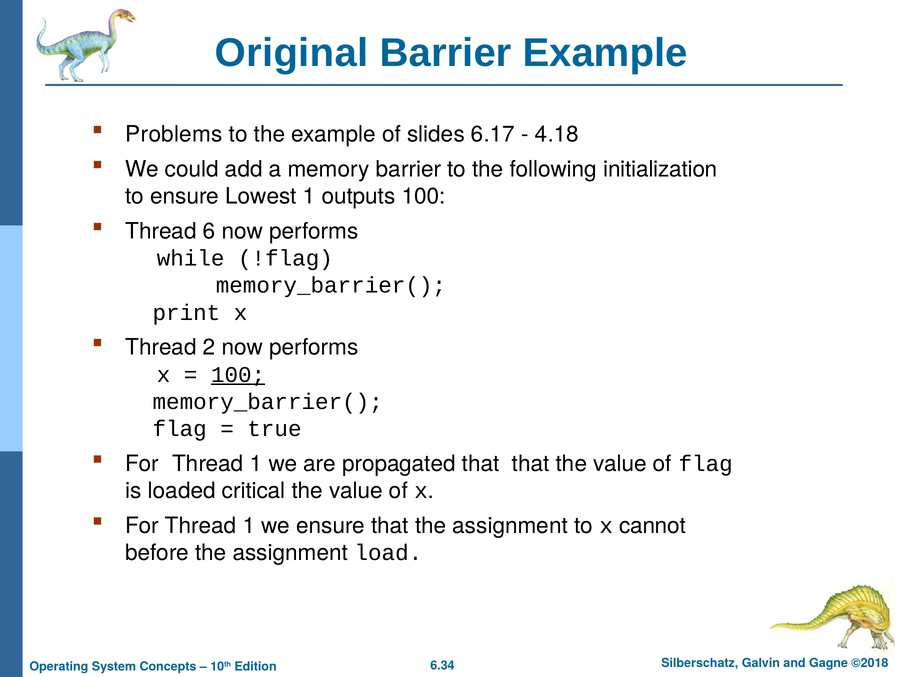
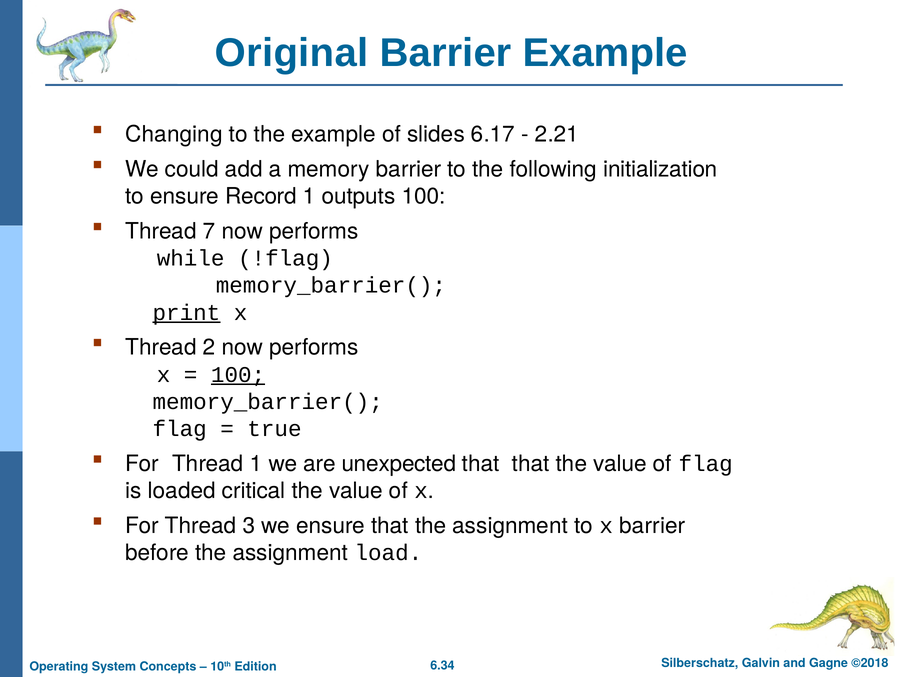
Problems: Problems -> Changing
4.18: 4.18 -> 2.21
Lowest: Lowest -> Record
6: 6 -> 7
print underline: none -> present
propagated: propagated -> unexpected
1 at (249, 526): 1 -> 3
x cannot: cannot -> barrier
